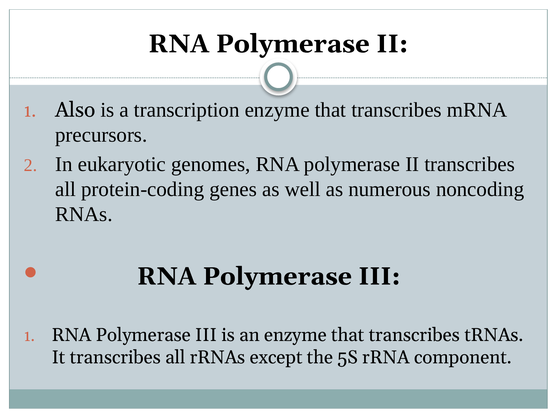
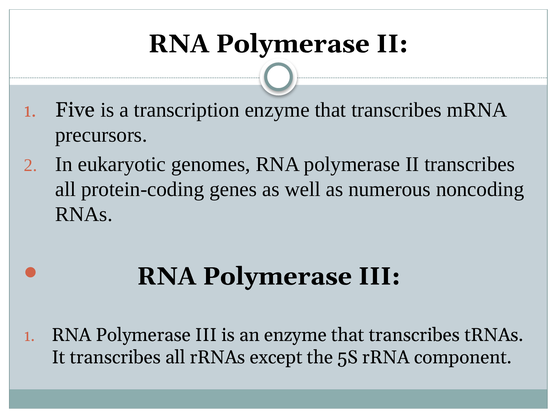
Also: Also -> Five
